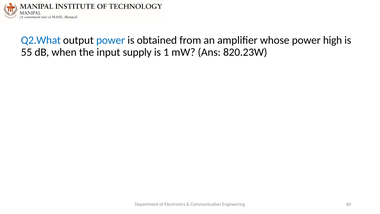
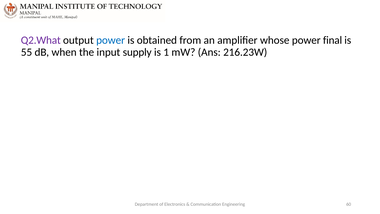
Q2.What colour: blue -> purple
high: high -> final
820.23W: 820.23W -> 216.23W
